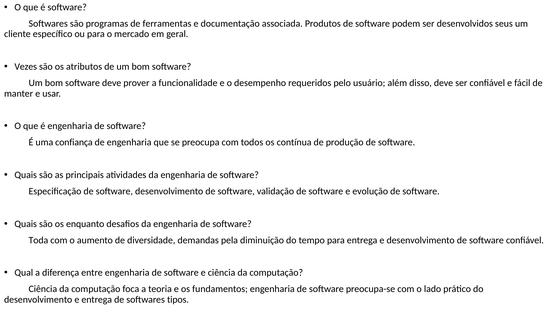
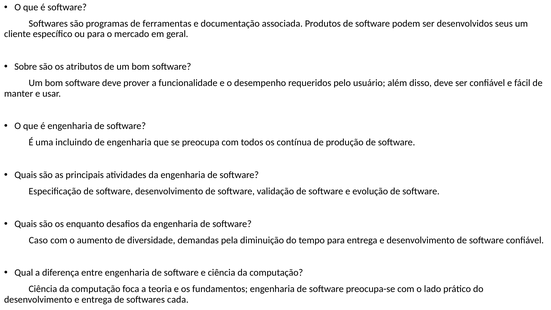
Vezes: Vezes -> Sobre
confiança: confiança -> incluindo
Toda: Toda -> Caso
tipos: tipos -> cada
